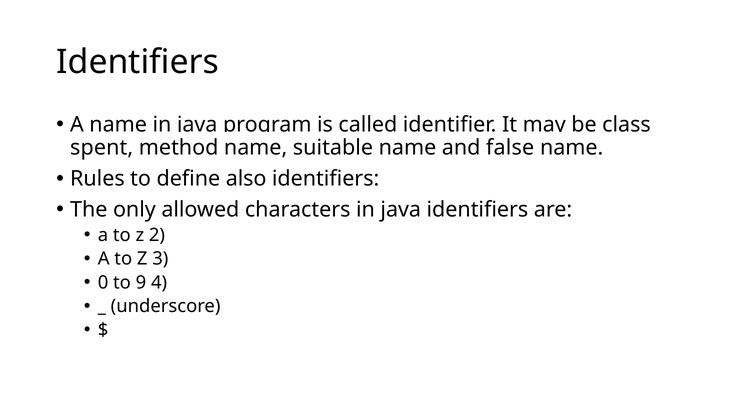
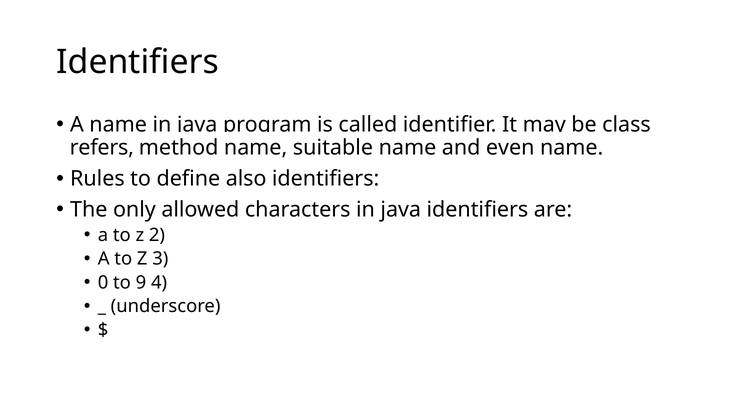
spent: spent -> refers
false: false -> even
